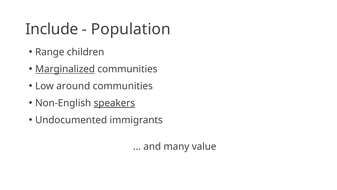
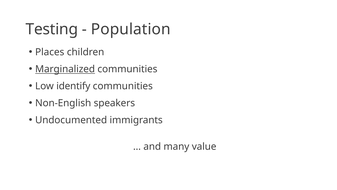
Include: Include -> Testing
Range: Range -> Places
around: around -> identify
speakers underline: present -> none
